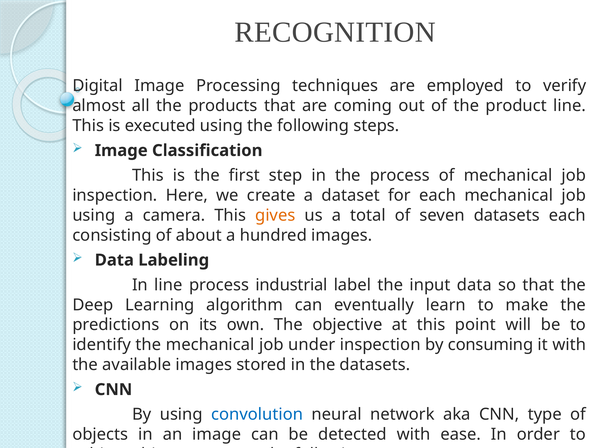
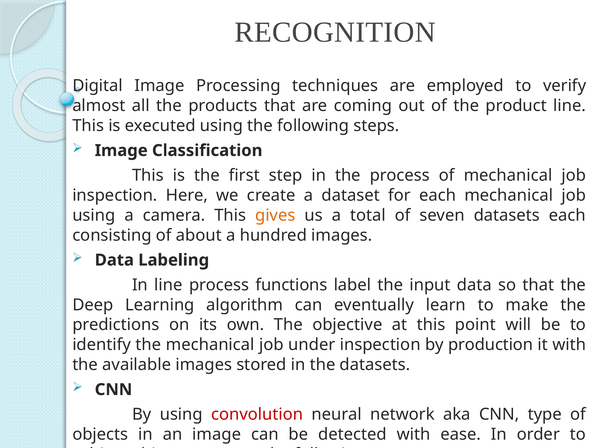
industrial: industrial -> functions
consuming: consuming -> production
convolution colour: blue -> red
